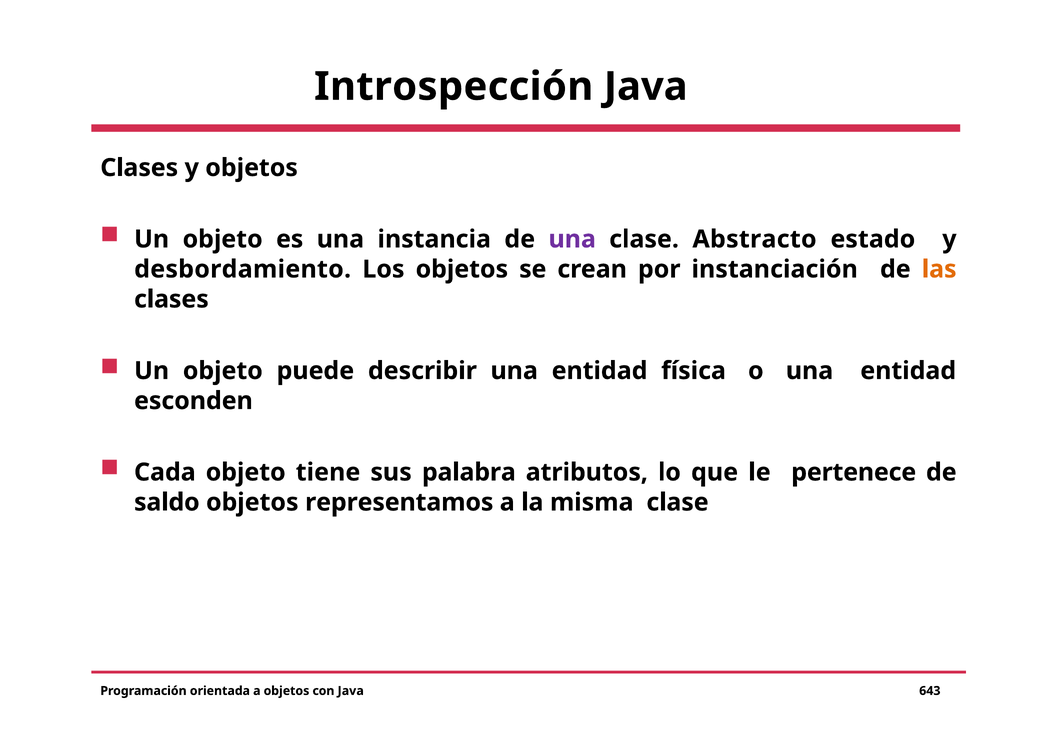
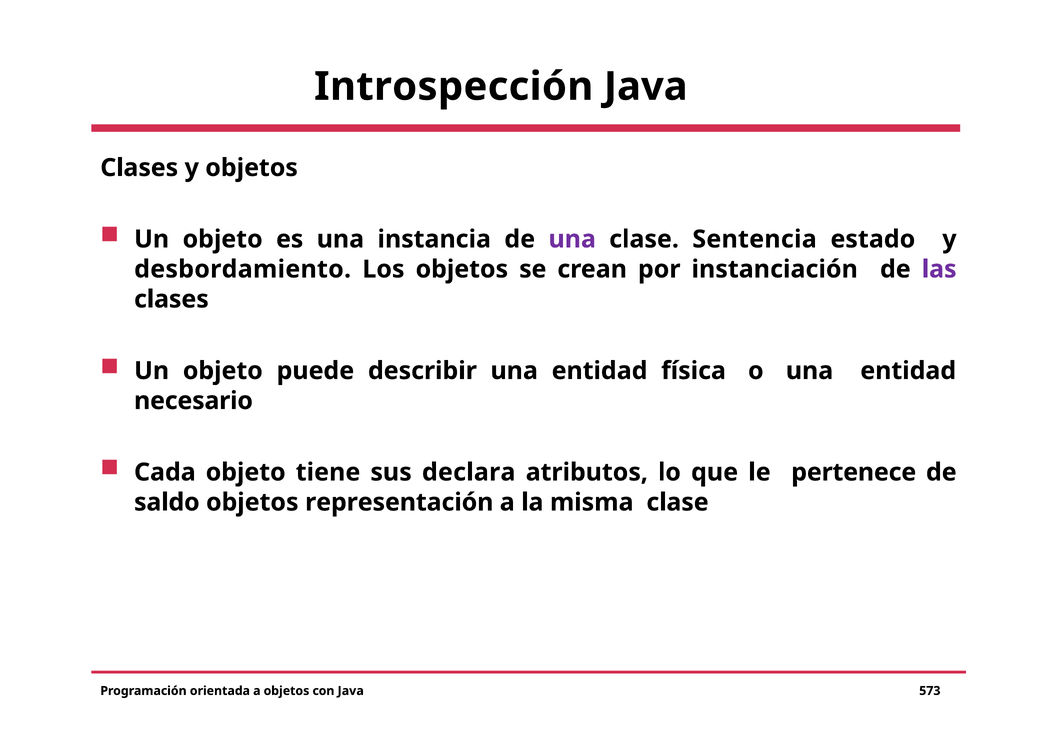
Abstracto: Abstracto -> Sentencia
las colour: orange -> purple
esconden: esconden -> necesario
palabra: palabra -> declara
representamos: representamos -> representación
643: 643 -> 573
